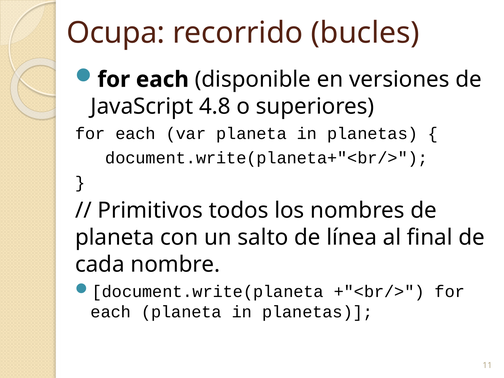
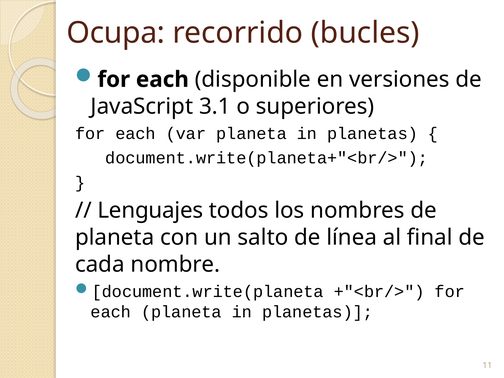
4.8: 4.8 -> 3.1
Primitivos: Primitivos -> Lenguajes
